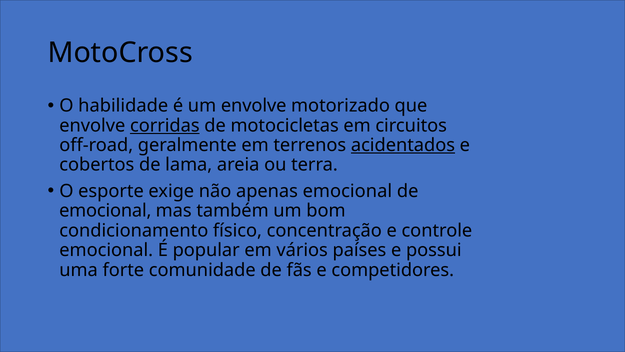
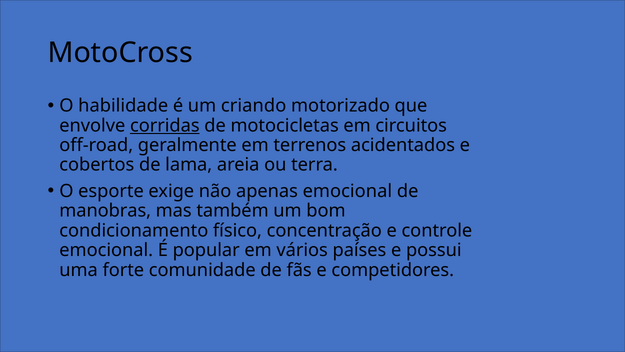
um envolve: envolve -> criando
acidentados underline: present -> none
emocional at (105, 211): emocional -> manobras
